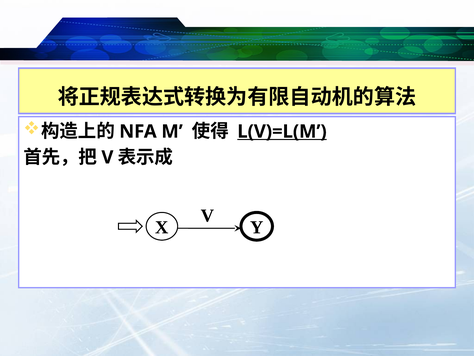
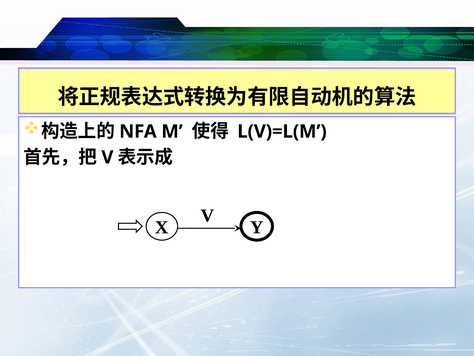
L(V)=L(M underline: present -> none
